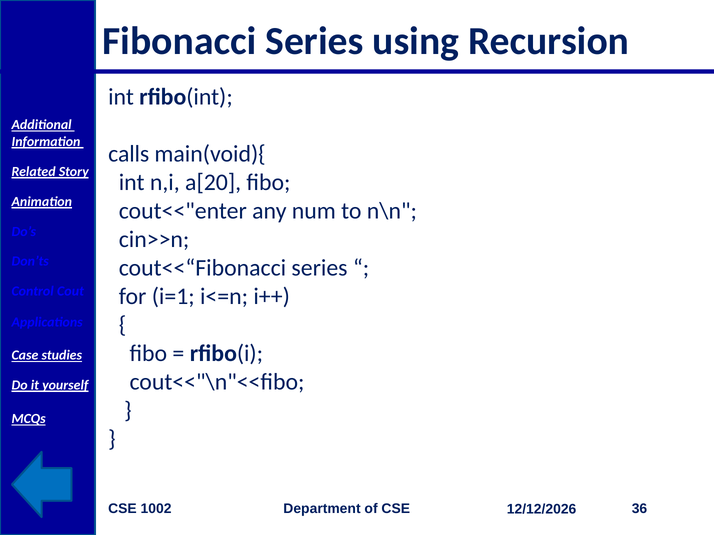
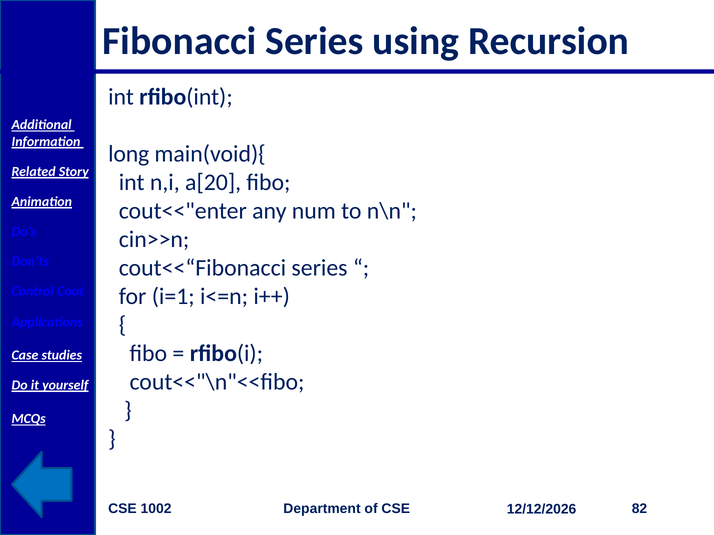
calls: calls -> long
36: 36 -> 82
